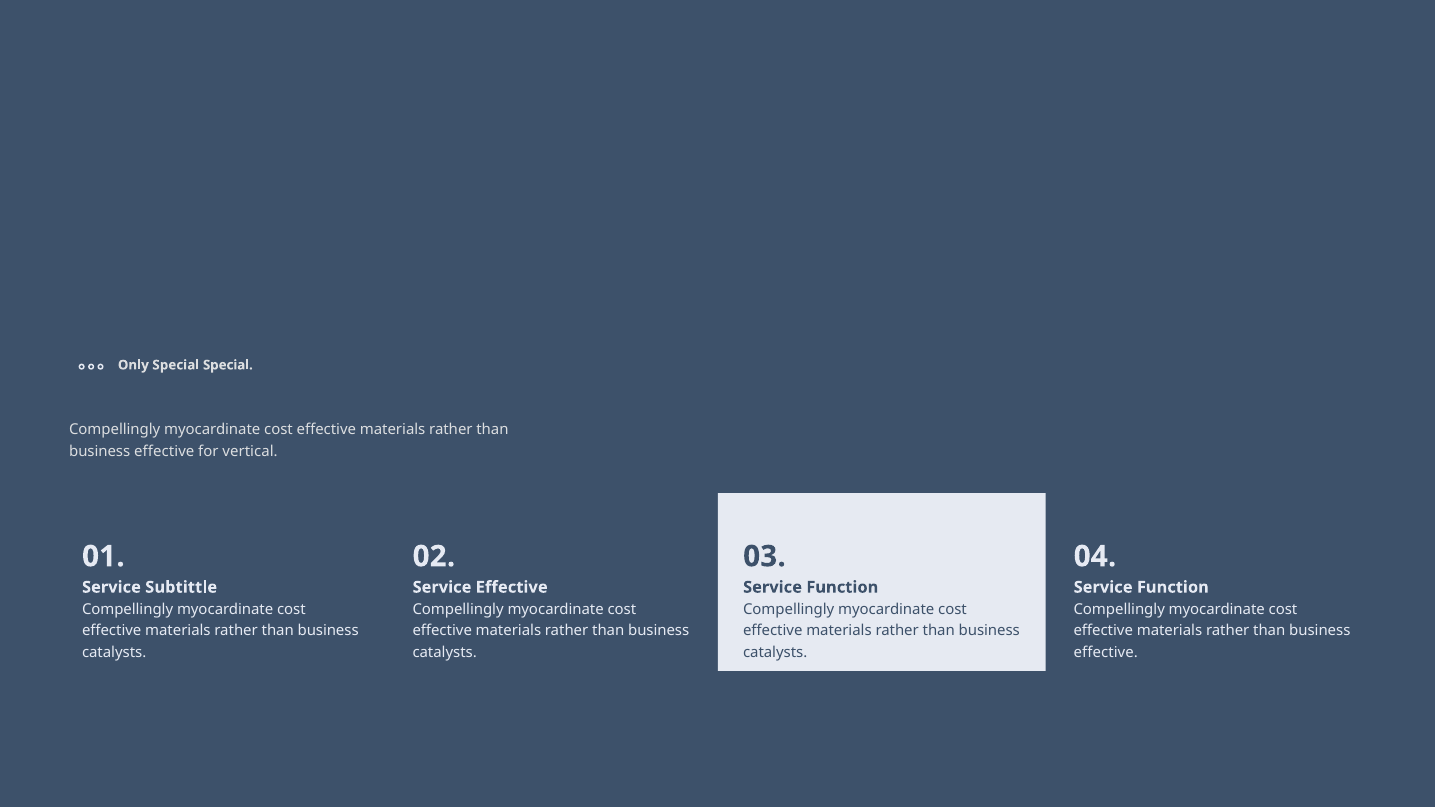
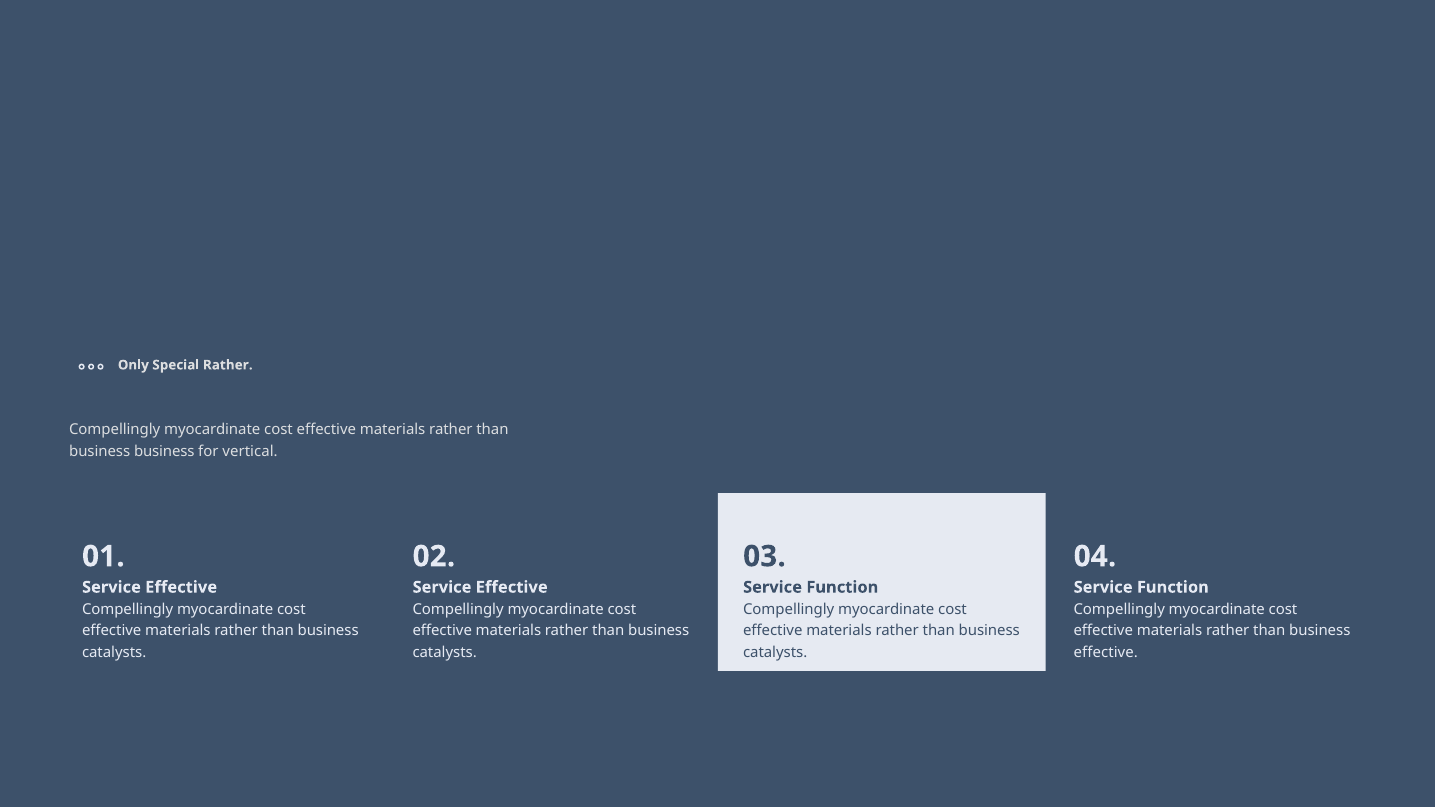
Special Special: Special -> Rather
effective at (164, 451): effective -> business
Subtittle at (181, 587): Subtittle -> Effective
